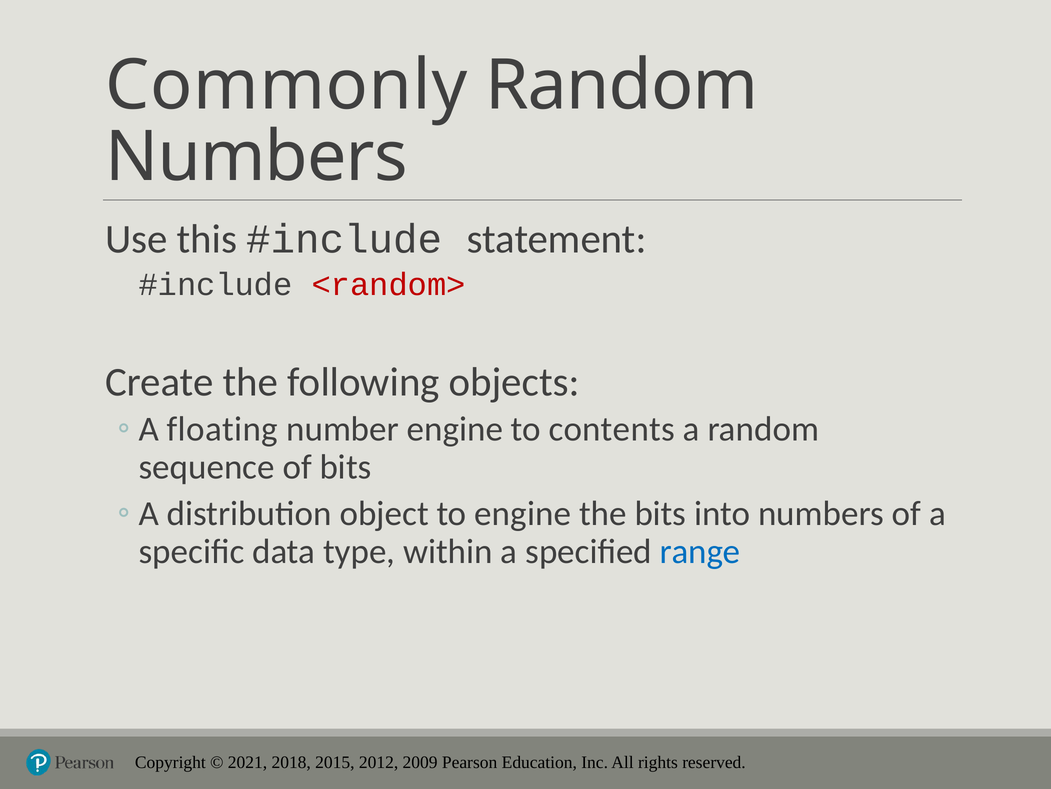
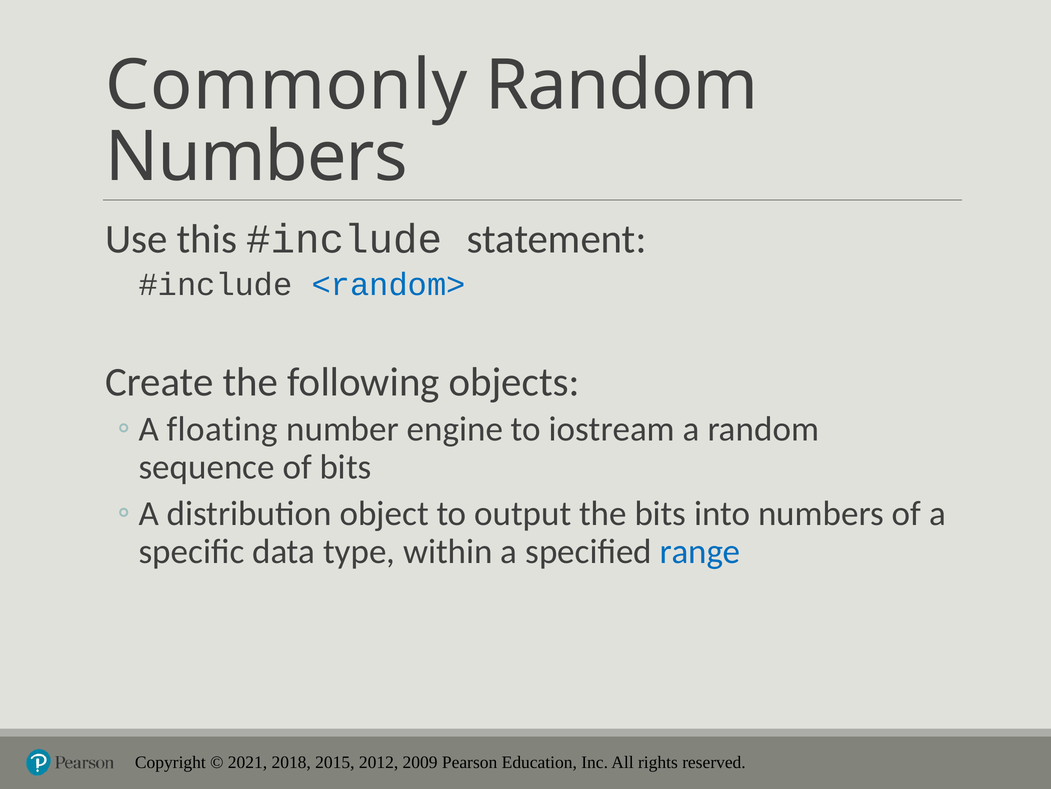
<random> colour: red -> blue
contents: contents -> iostream
to engine: engine -> output
